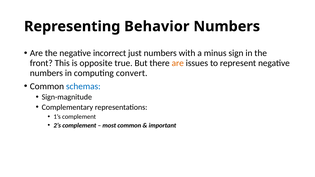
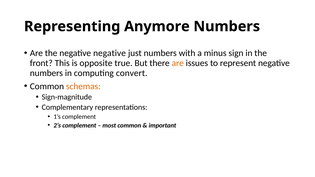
Behavior: Behavior -> Anymore
negative incorrect: incorrect -> negative
schemas colour: blue -> orange
